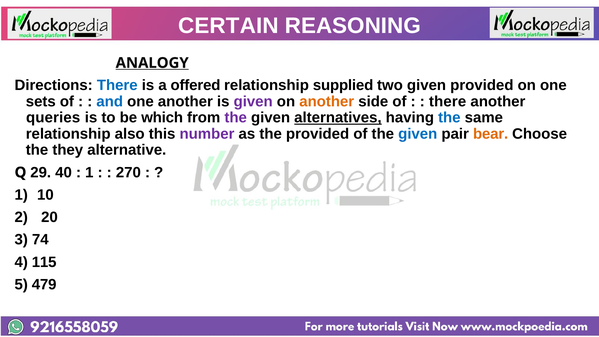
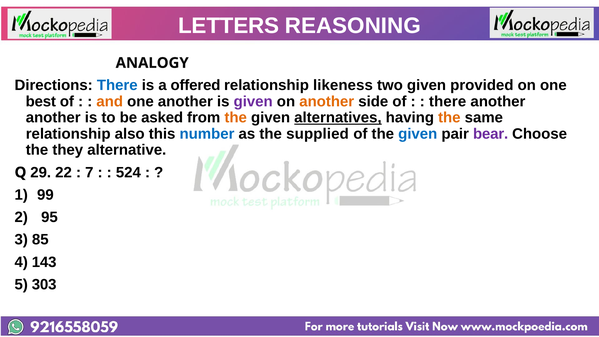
CERTAIN: CERTAIN -> LETTERS
ANALOGY underline: present -> none
supplied: supplied -> likeness
sets: sets -> best
and colour: blue -> orange
queries at (53, 118): queries -> another
which: which -> asked
the at (236, 118) colour: purple -> orange
the at (449, 118) colour: blue -> orange
number colour: purple -> blue
the provided: provided -> supplied
bear colour: orange -> purple
40: 40 -> 22
1 at (89, 172): 1 -> 7
270: 270 -> 524
10: 10 -> 99
20: 20 -> 95
74: 74 -> 85
115: 115 -> 143
479: 479 -> 303
